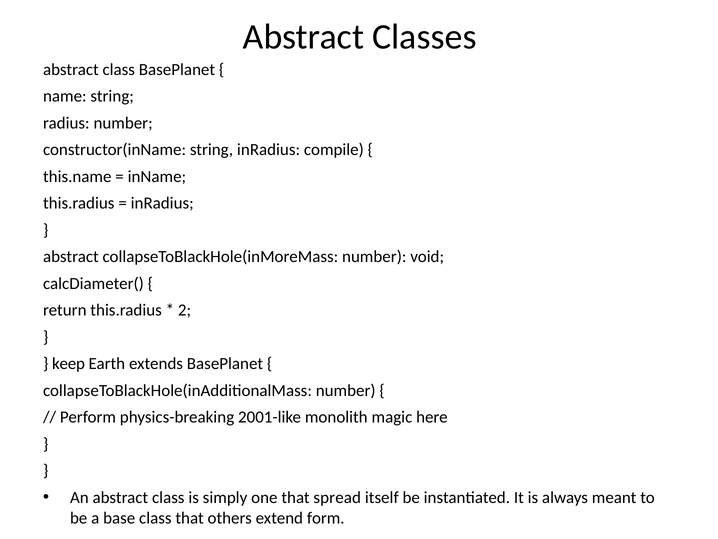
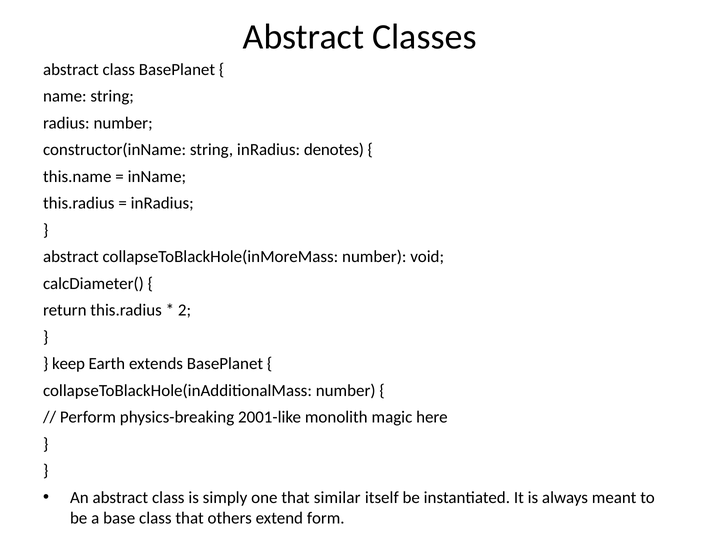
compile: compile -> denotes
spread: spread -> similar
